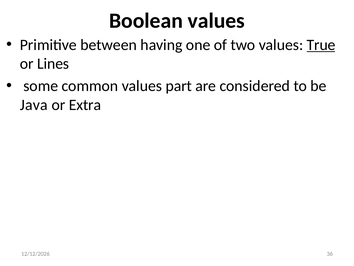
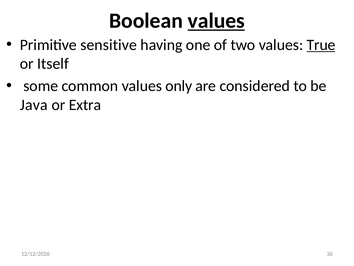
values at (216, 21) underline: none -> present
between: between -> sensitive
Lines: Lines -> Itself
part: part -> only
